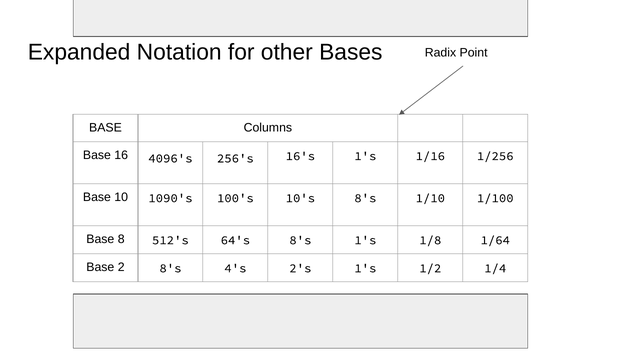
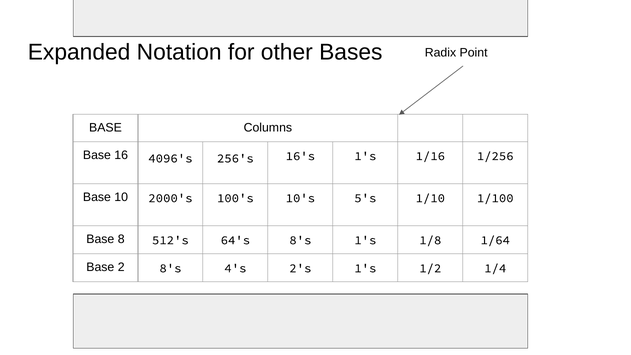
1090's: 1090's -> 2000's
10's 8's: 8's -> 5's
